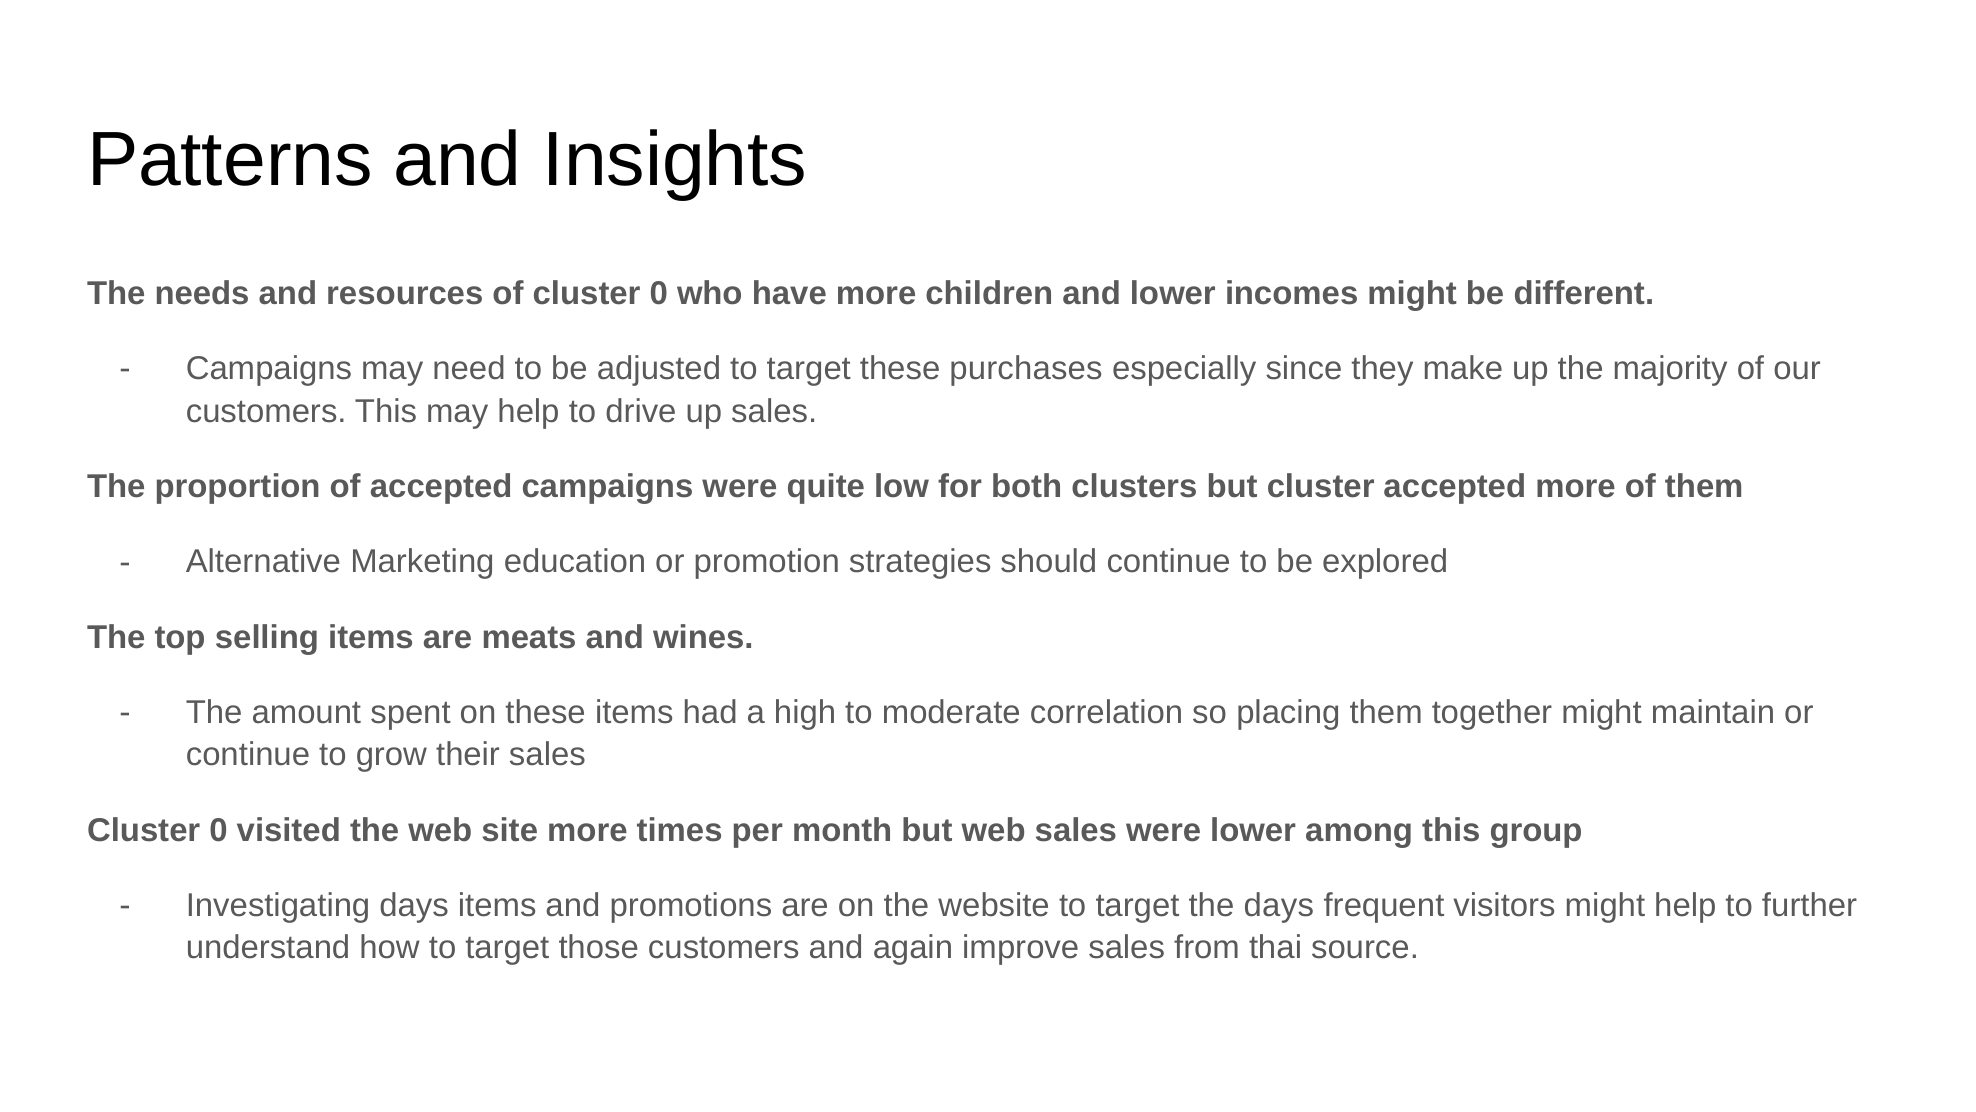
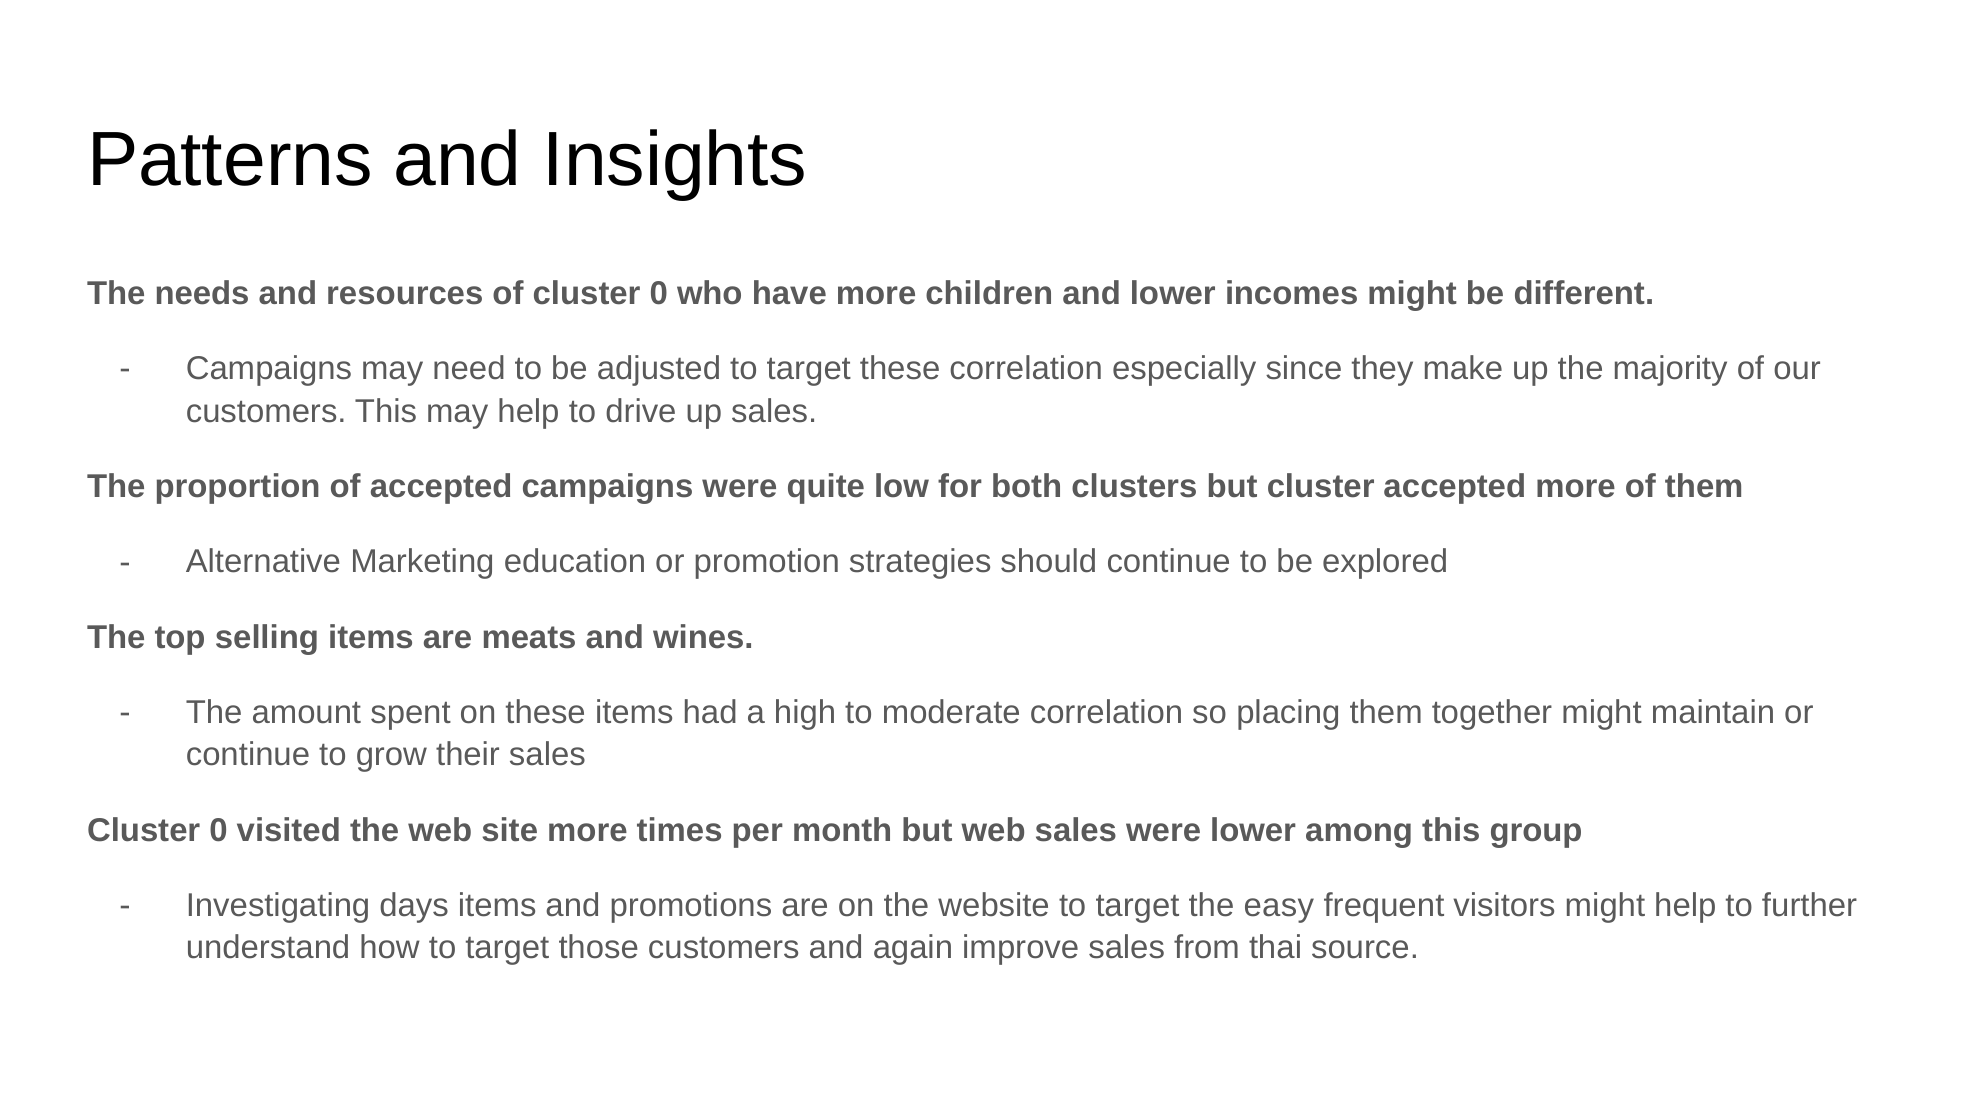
these purchases: purchases -> correlation
the days: days -> easy
